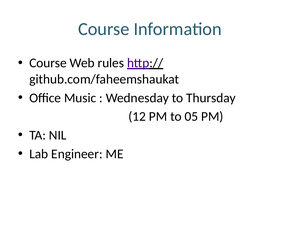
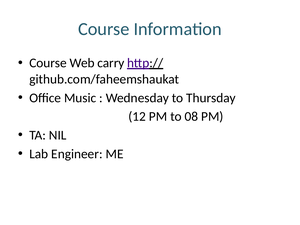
rules: rules -> carry
05: 05 -> 08
